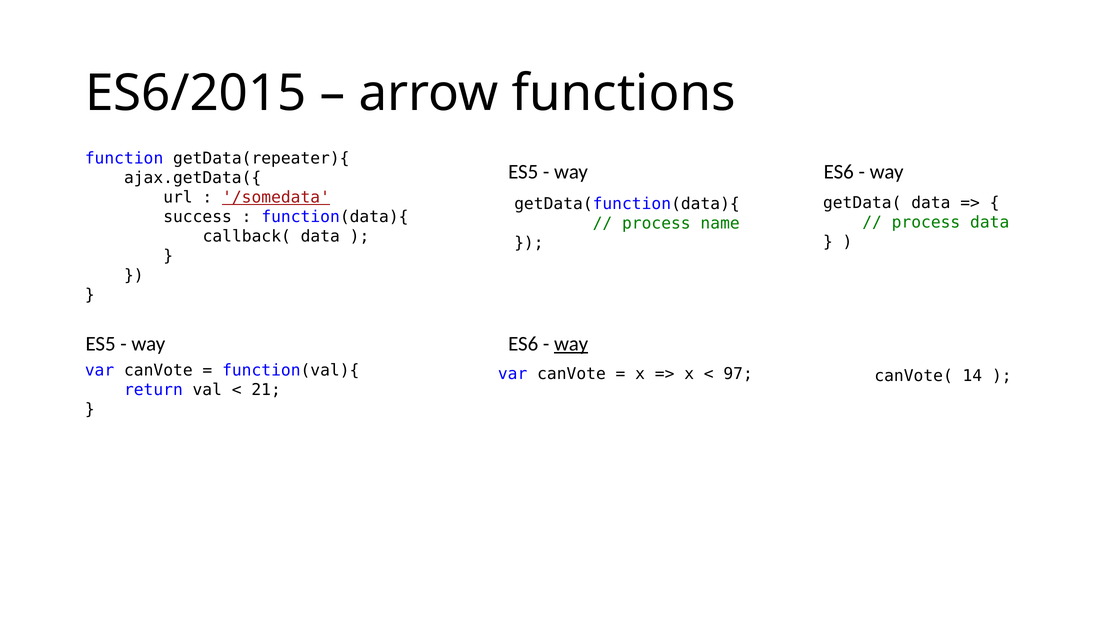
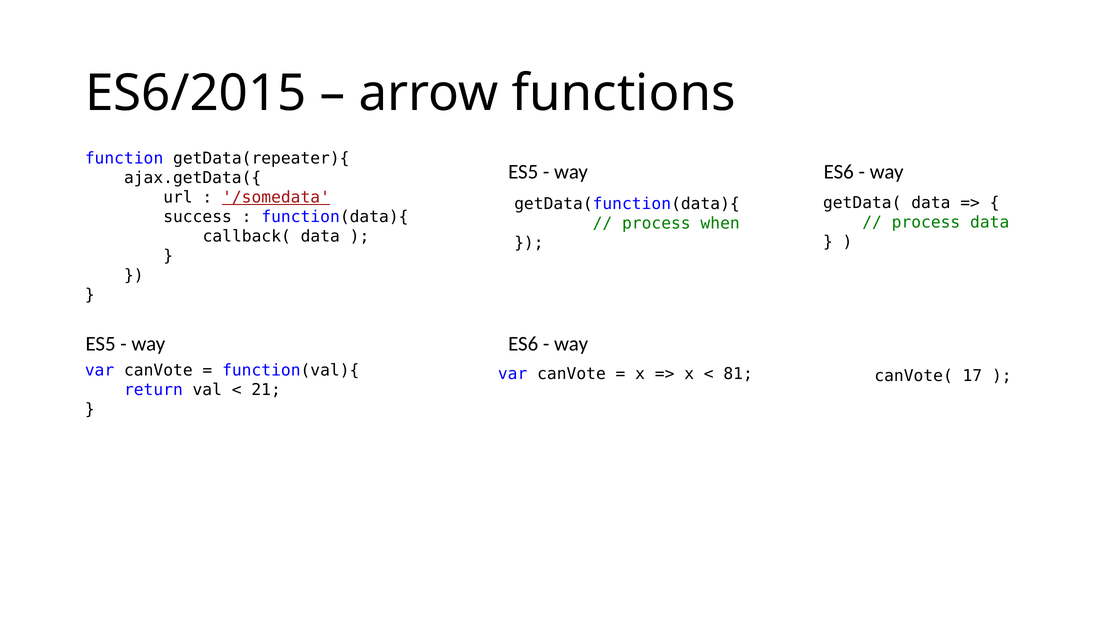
name: name -> when
way at (571, 344) underline: present -> none
97: 97 -> 81
14: 14 -> 17
